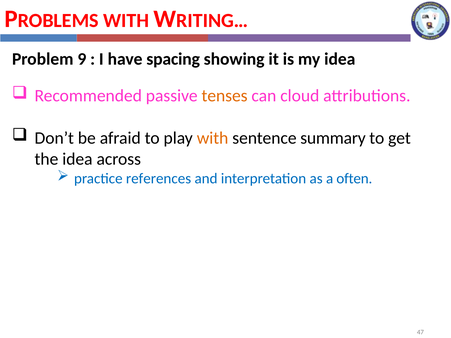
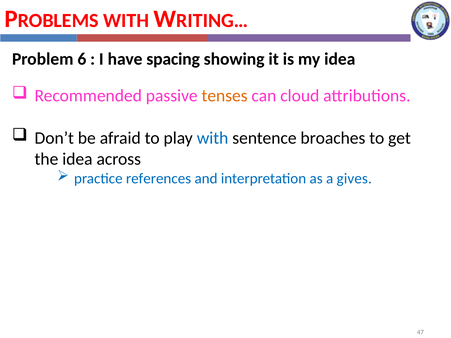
9: 9 -> 6
with at (213, 138) colour: orange -> blue
summary: summary -> broaches
often: often -> gives
